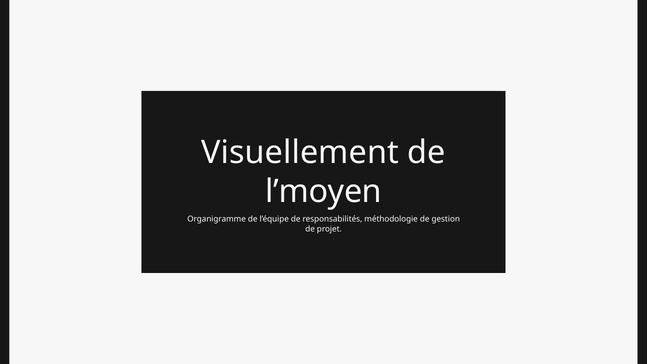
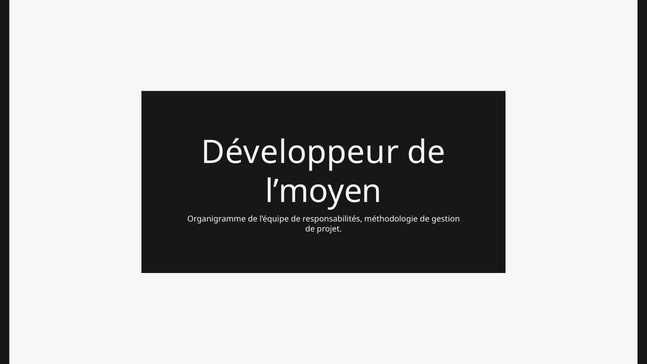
Visuellement: Visuellement -> Développeur
